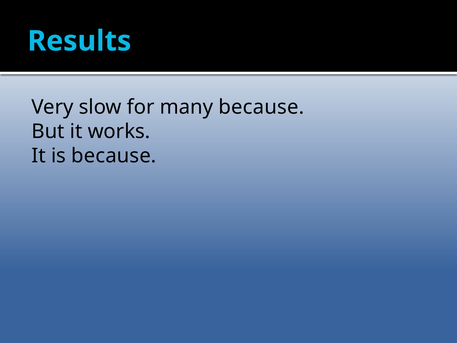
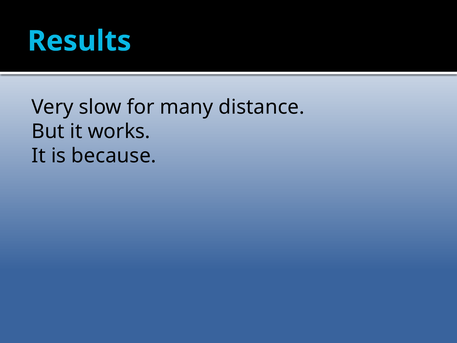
many because: because -> distance
